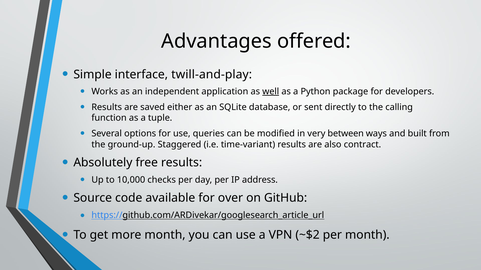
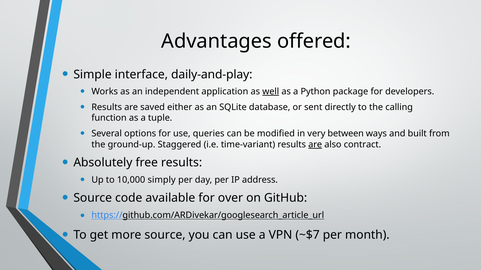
twill-and-play: twill-and-play -> daily-and-play
are at (315, 145) underline: none -> present
checks: checks -> simply
more month: month -> source
~$2: ~$2 -> ~$7
